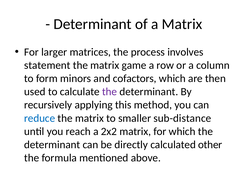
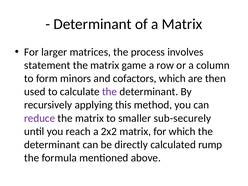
reduce colour: blue -> purple
sub-distance: sub-distance -> sub-securely
other: other -> rump
